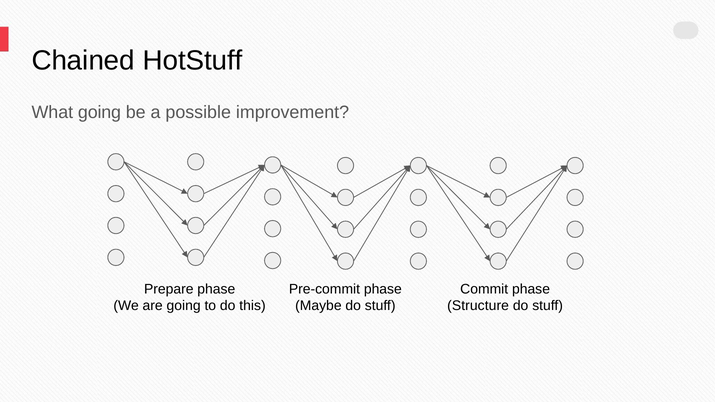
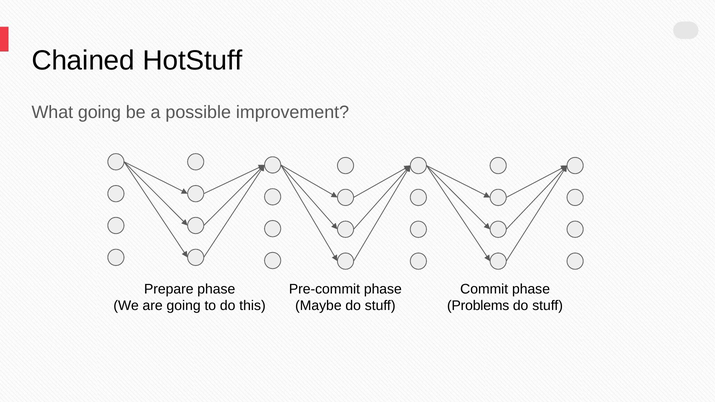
Structure: Structure -> Problems
